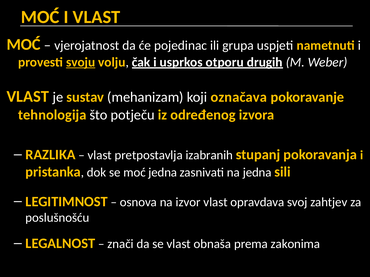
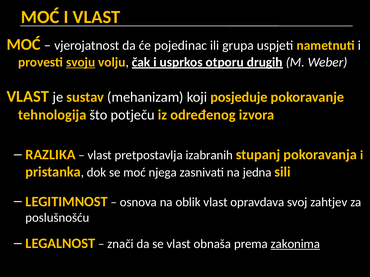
označava: označava -> posjeduje
moć jedna: jedna -> njega
izvor: izvor -> oblik
zakonima underline: none -> present
